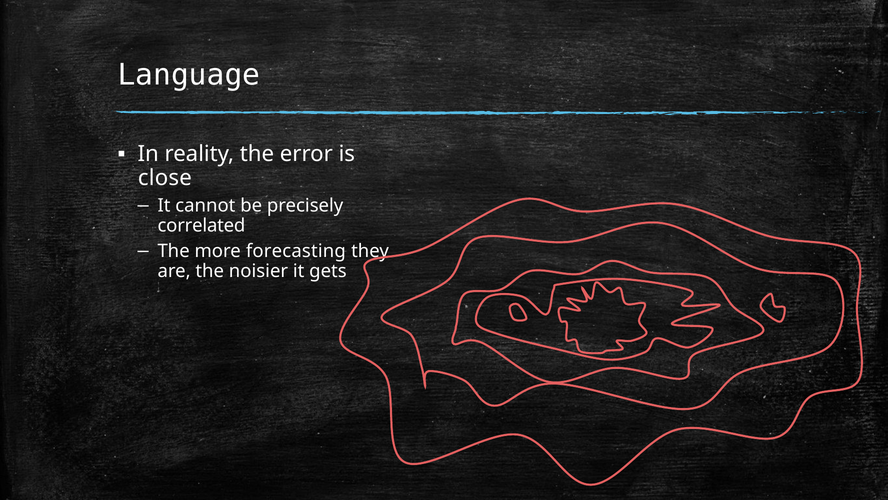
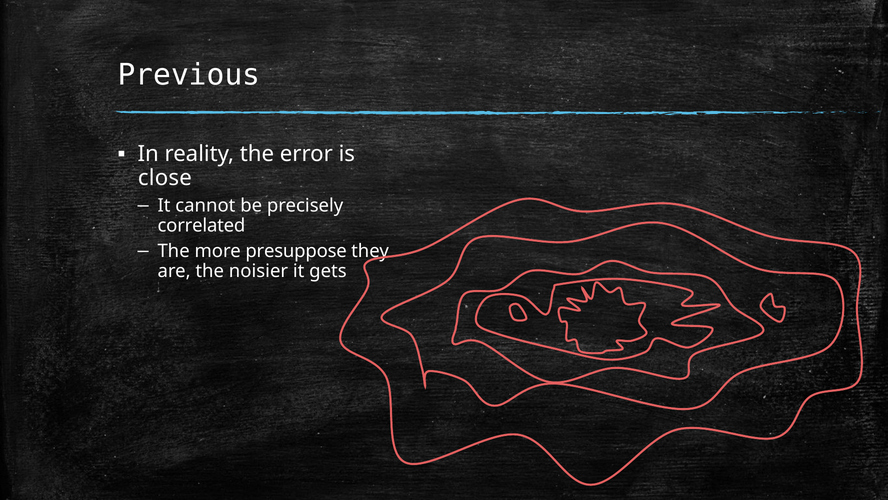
Language: Language -> Previous
forecasting: forecasting -> presuppose
